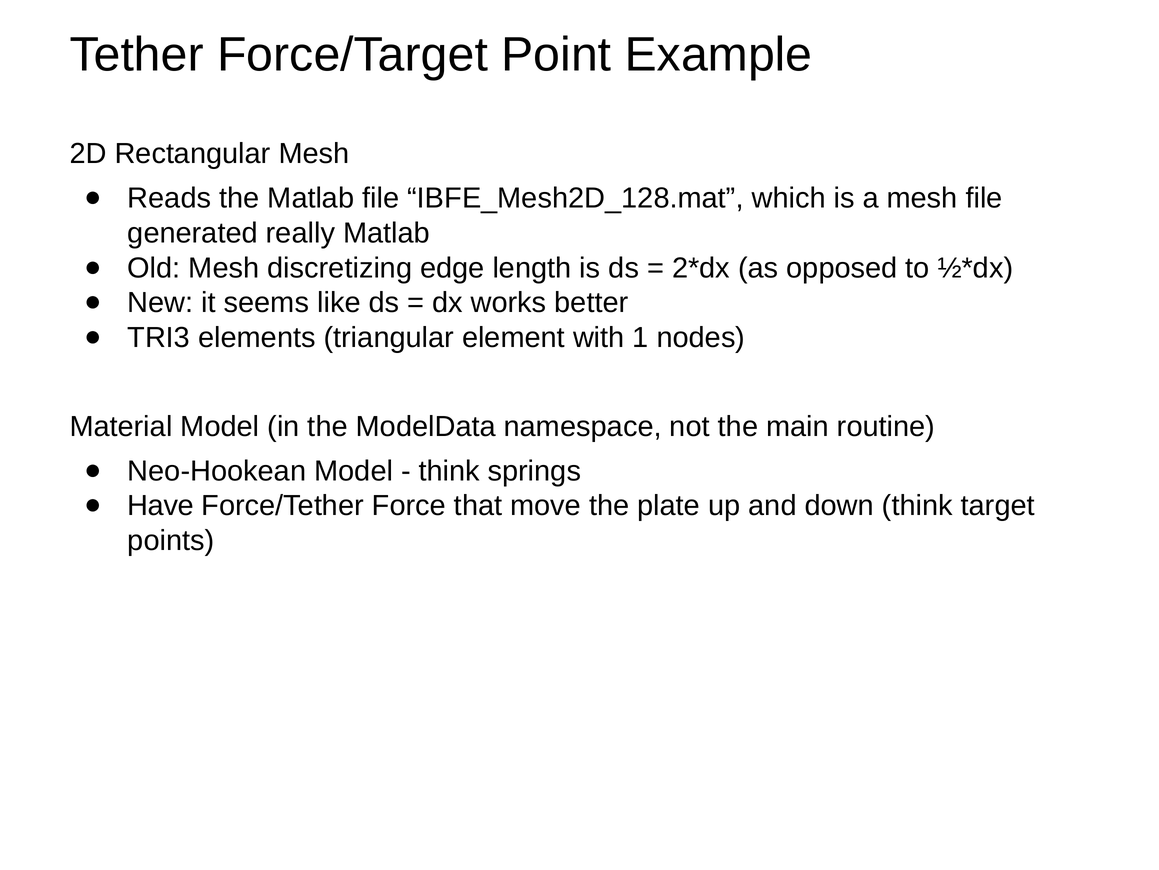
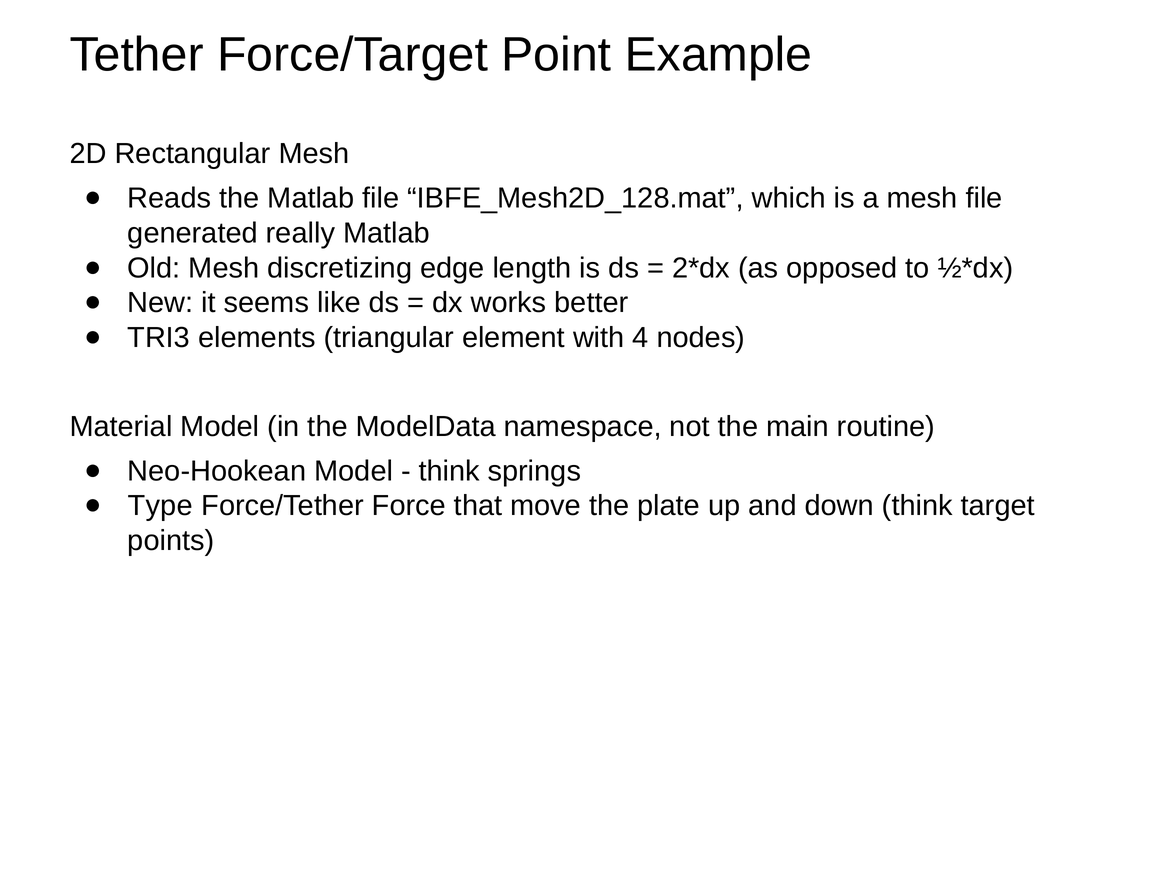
1: 1 -> 4
Have: Have -> Type
